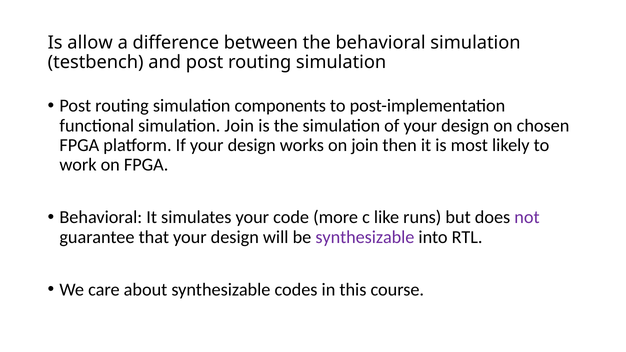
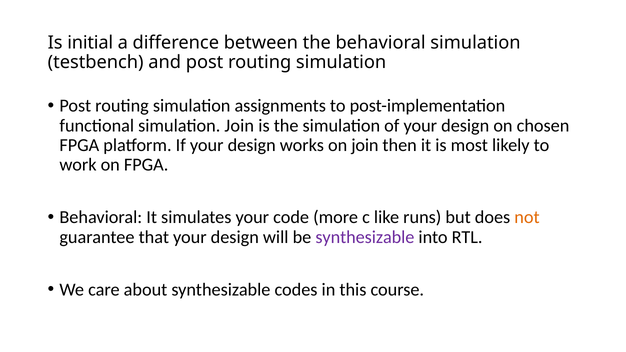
allow: allow -> initial
components: components -> assignments
not colour: purple -> orange
